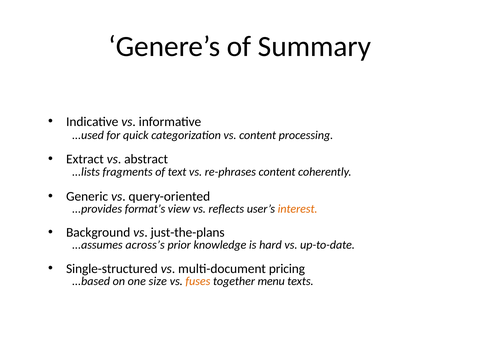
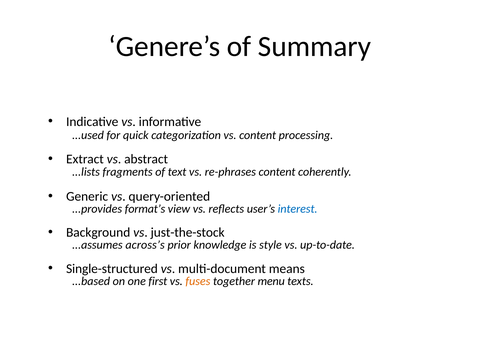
interest colour: orange -> blue
just-the-plans: just-the-plans -> just-the-stock
hard: hard -> style
pricing: pricing -> means
size: size -> first
